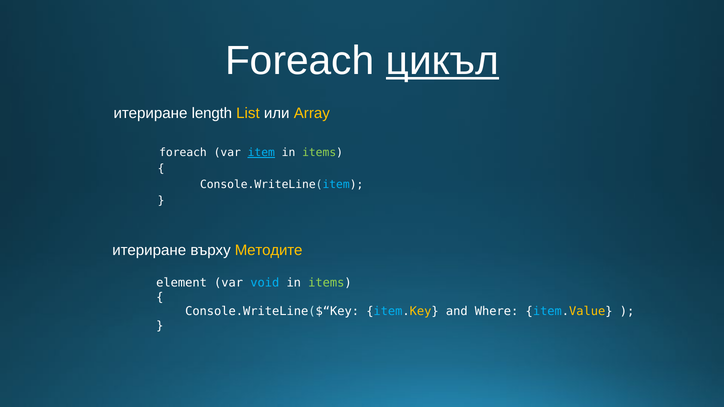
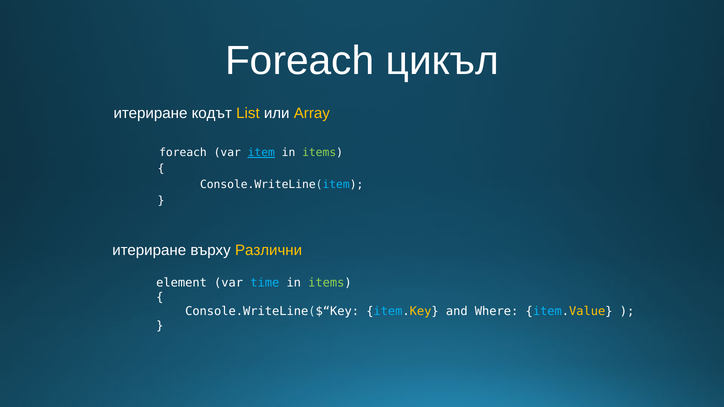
цикъл underline: present -> none
length: length -> кодът
Методите: Методите -> Различни
void: void -> time
